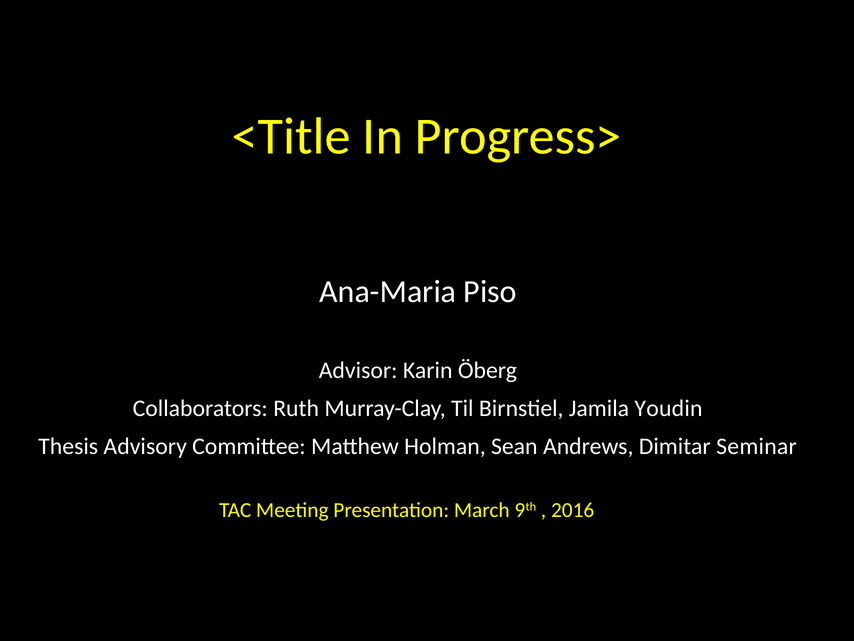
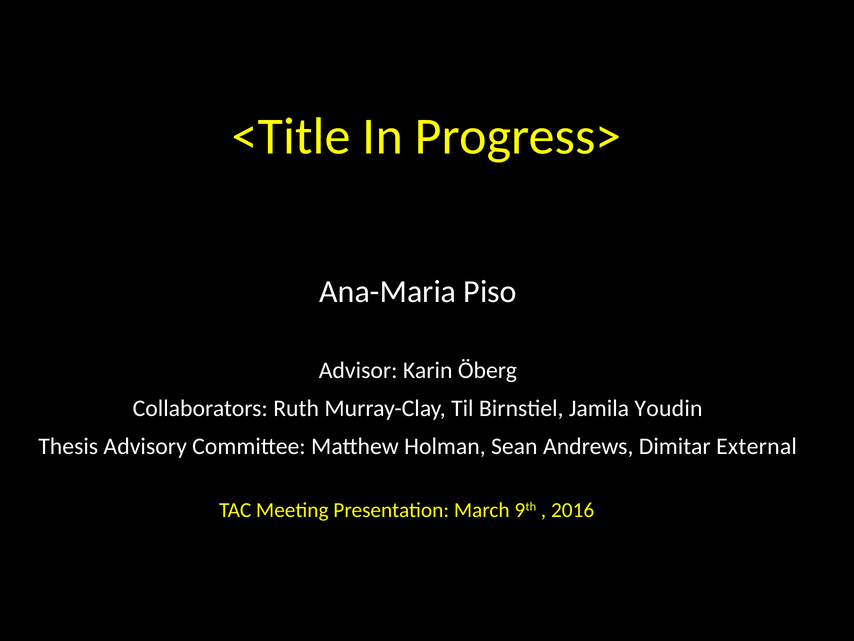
Seminar: Seminar -> External
